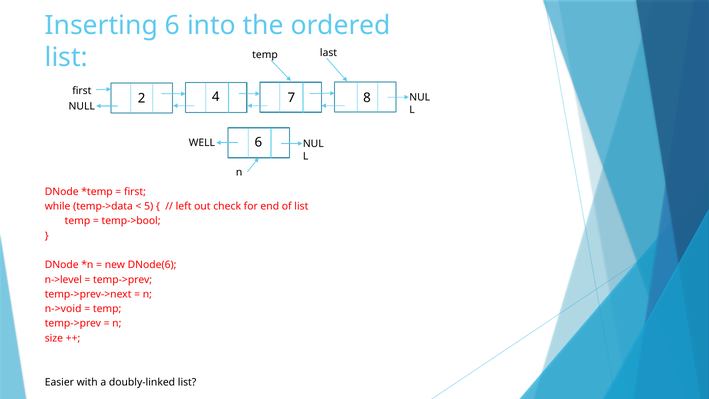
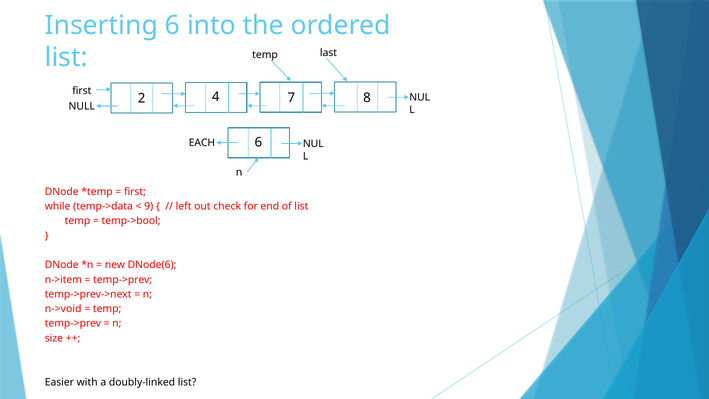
WELL: WELL -> EACH
5: 5 -> 9
n->level: n->level -> n->item
